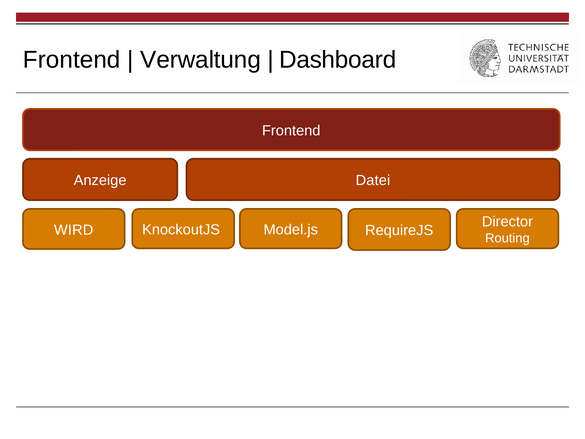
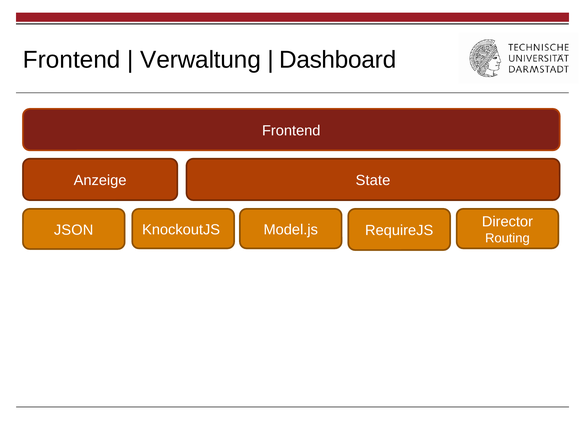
Datei: Datei -> State
WIRD: WIRD -> JSON
